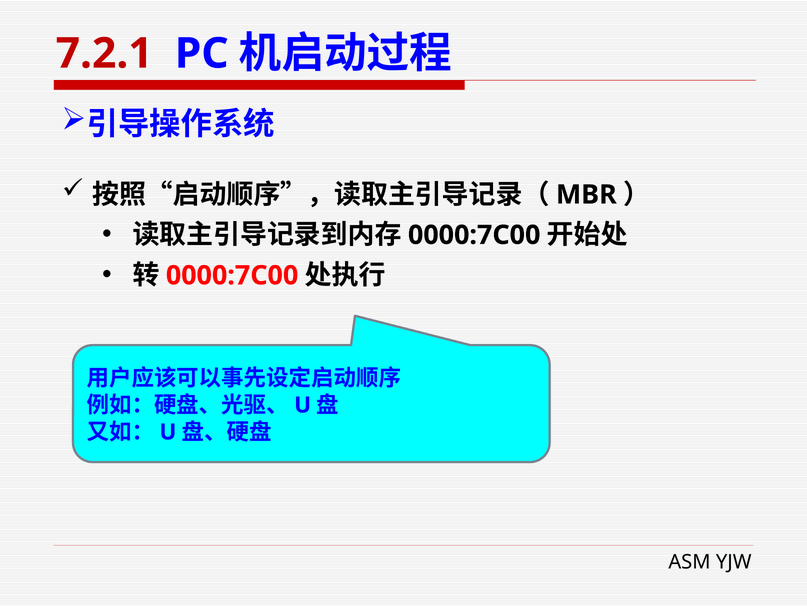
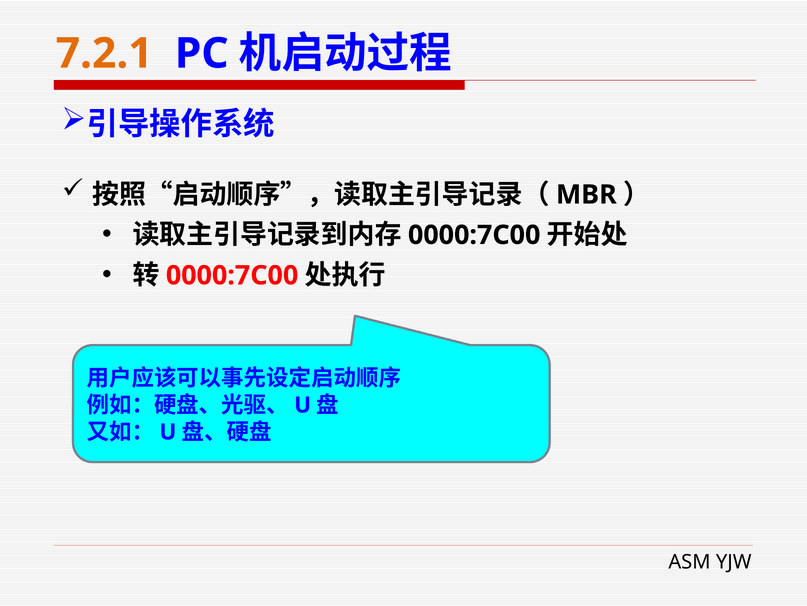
7.2.1 colour: red -> orange
